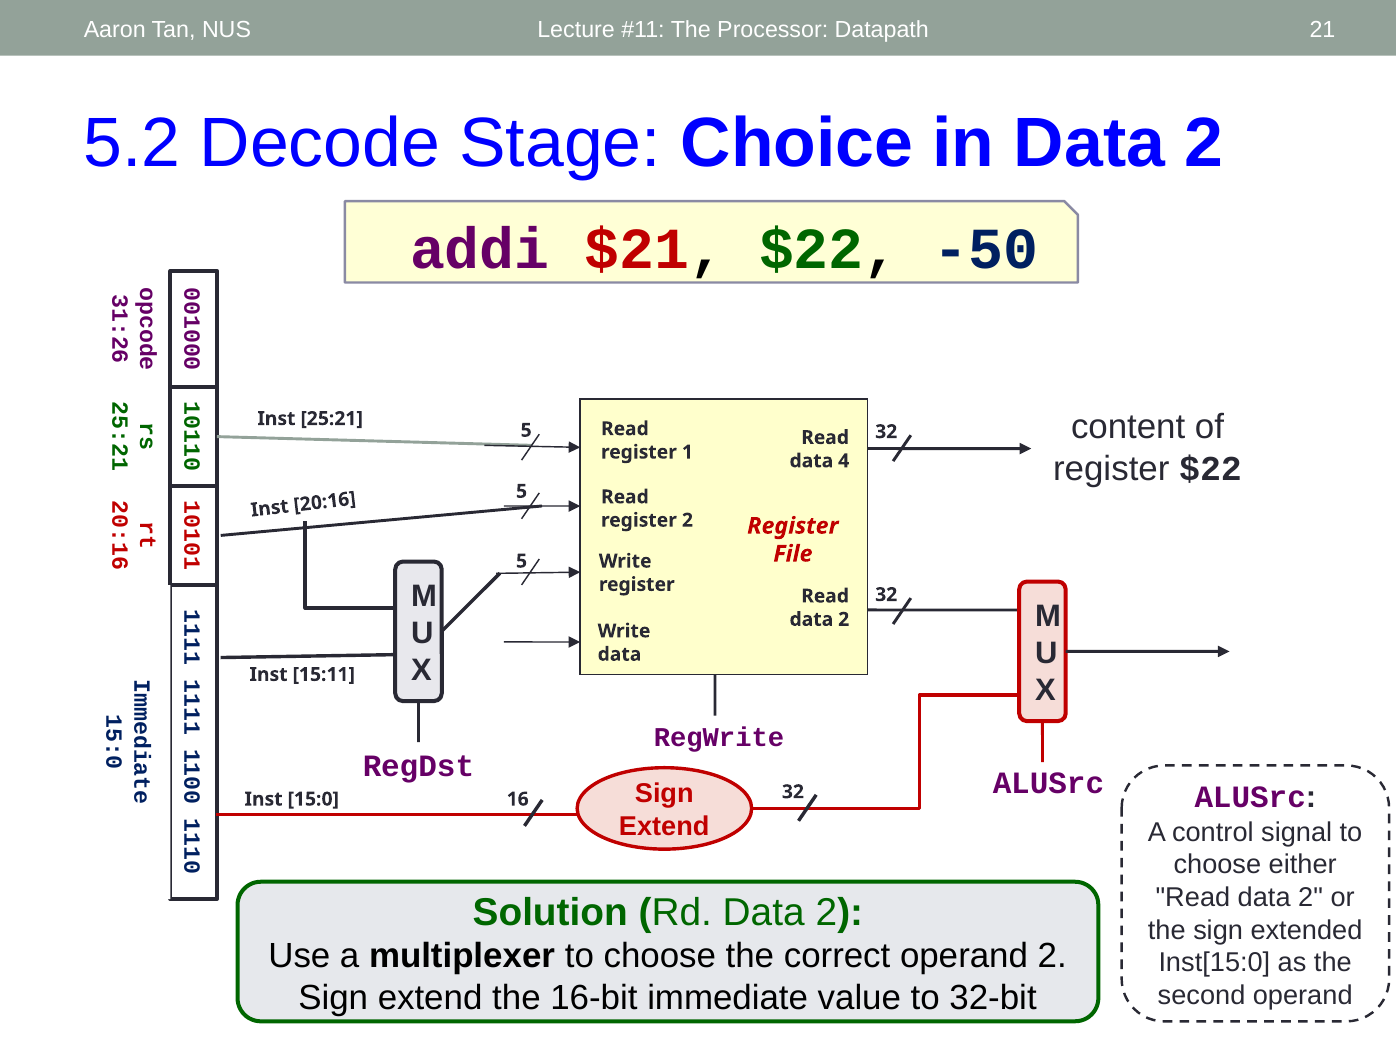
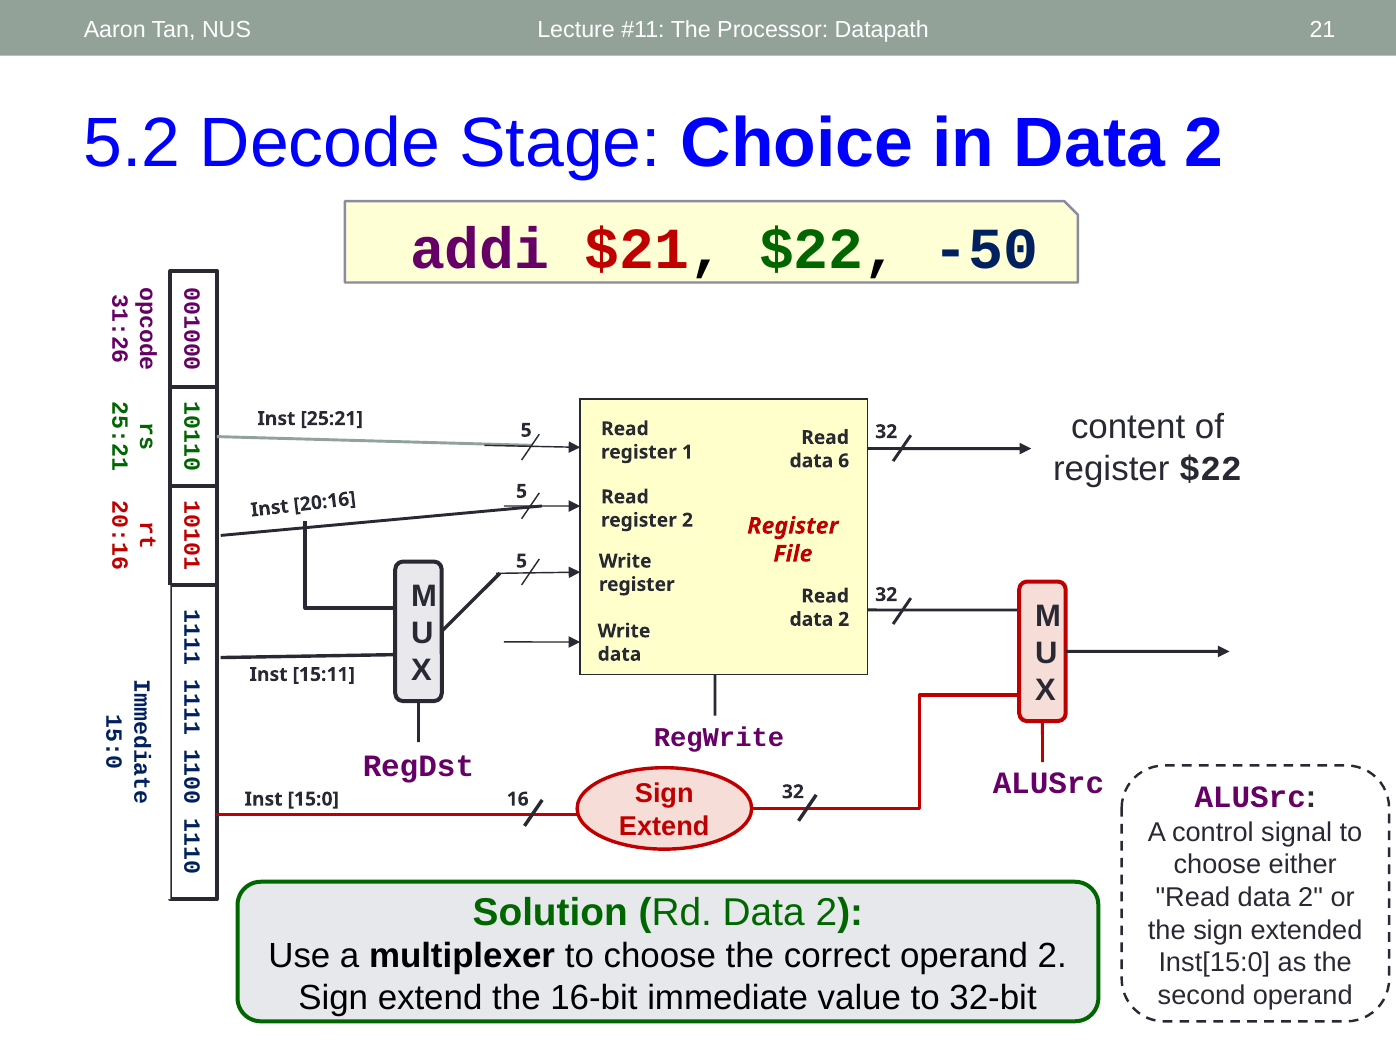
data 4: 4 -> 6
